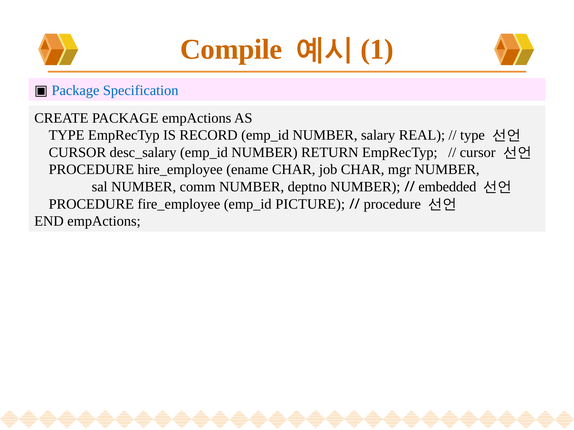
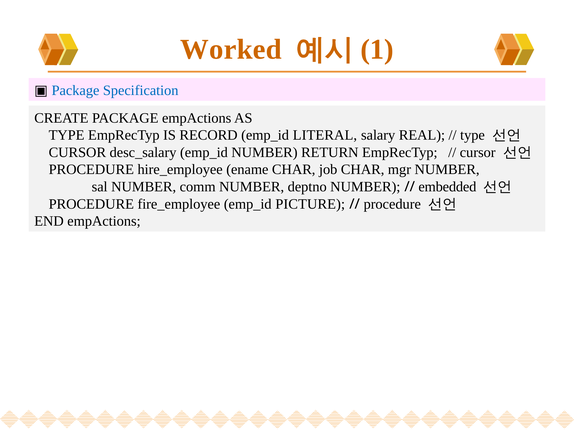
Compile: Compile -> Worked
RECORD emp_id NUMBER: NUMBER -> LITERAL
